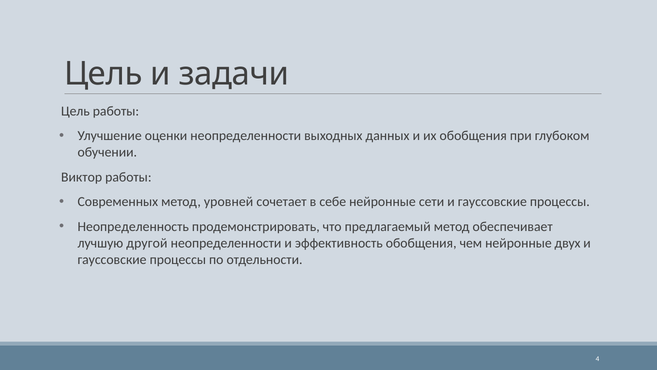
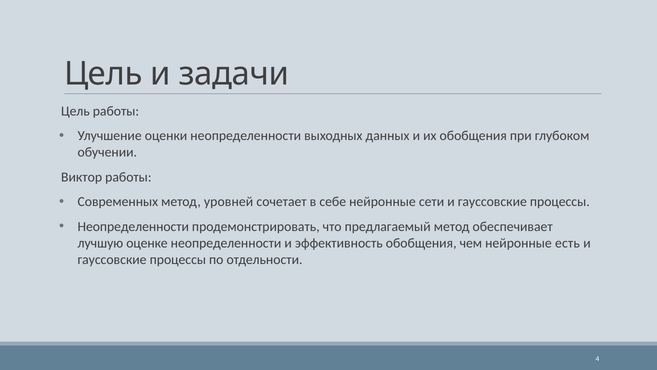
Неопределенность at (133, 226): Неопределенность -> Неопределенности
другой: другой -> оценке
двух: двух -> есть
